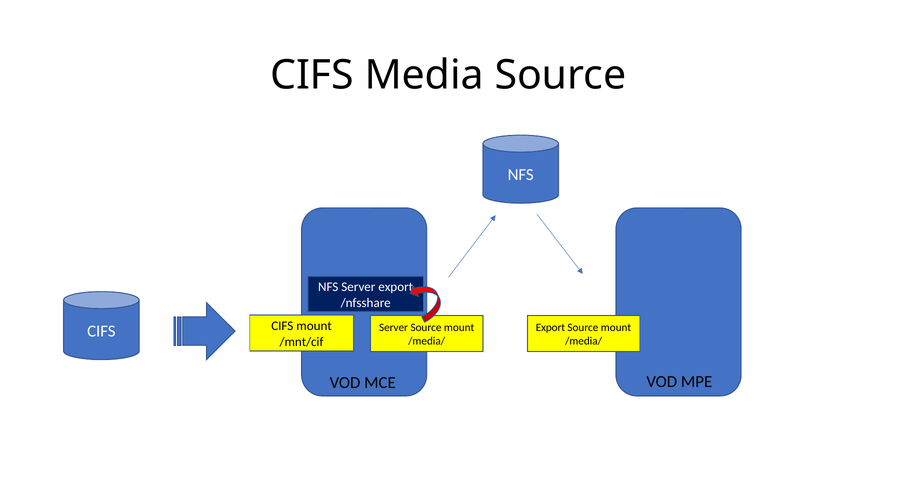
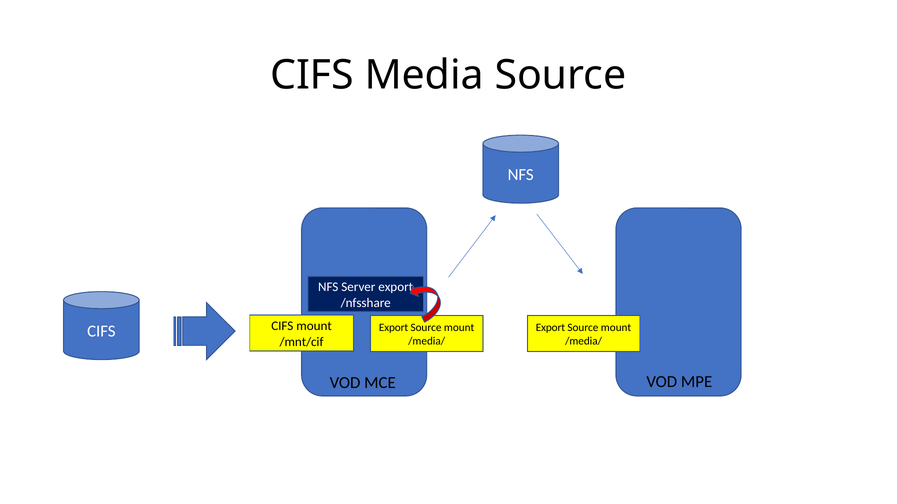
Server at (394, 328): Server -> Export
